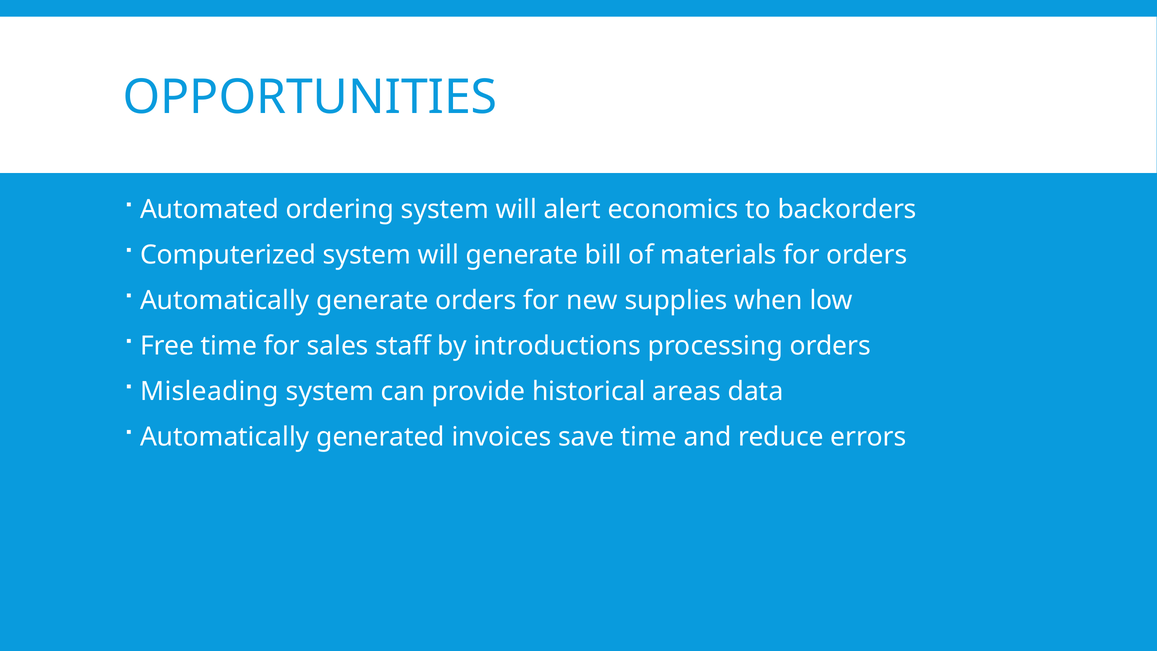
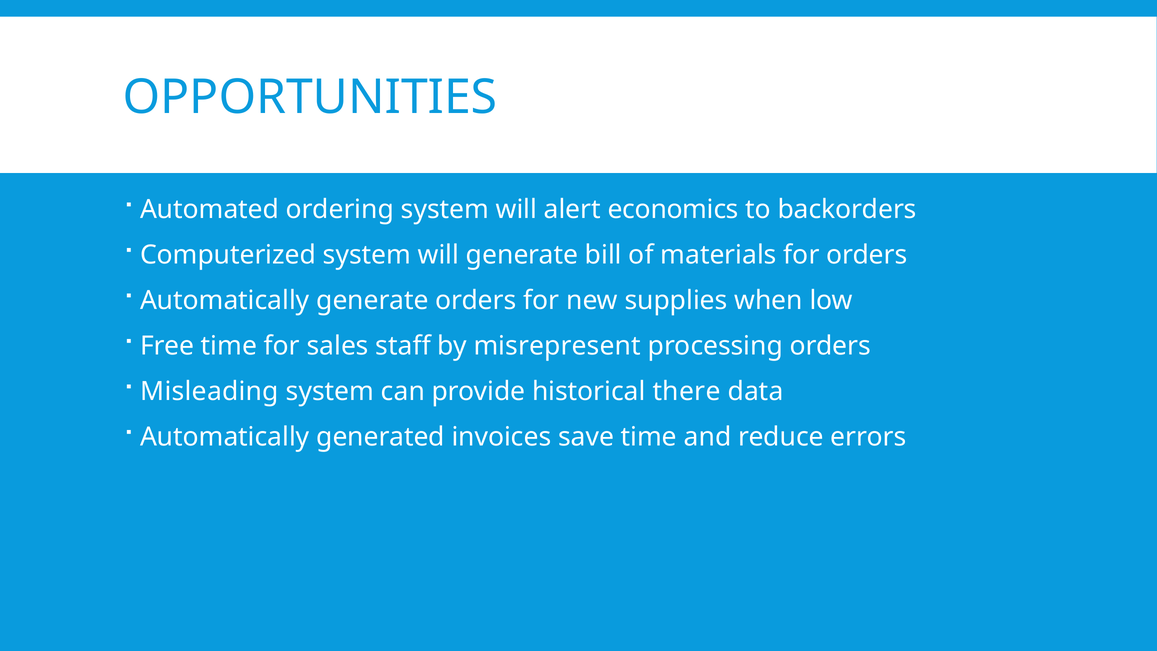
introductions: introductions -> misrepresent
areas: areas -> there
